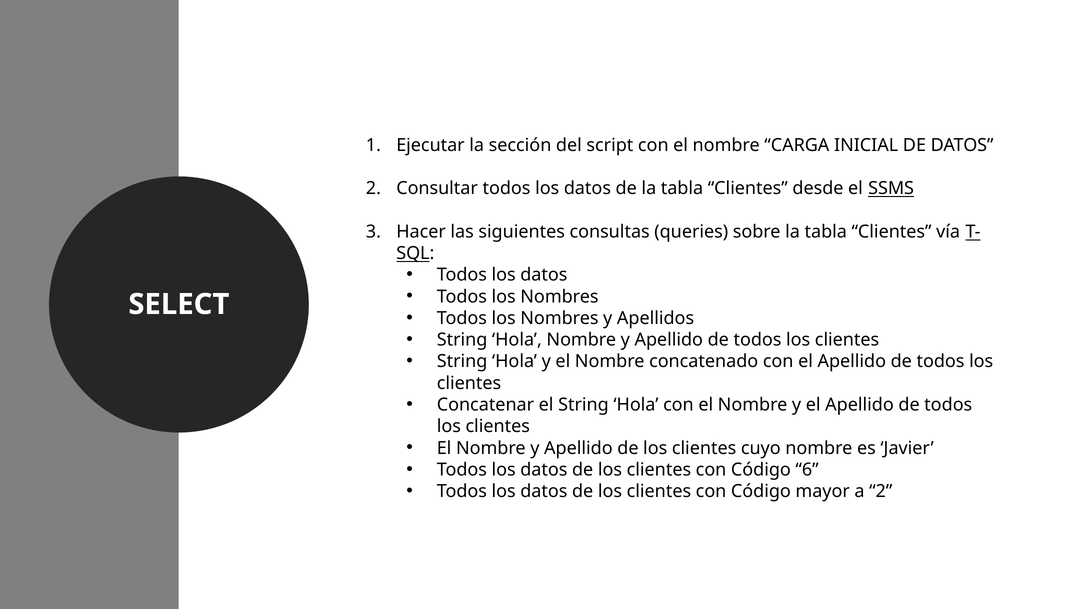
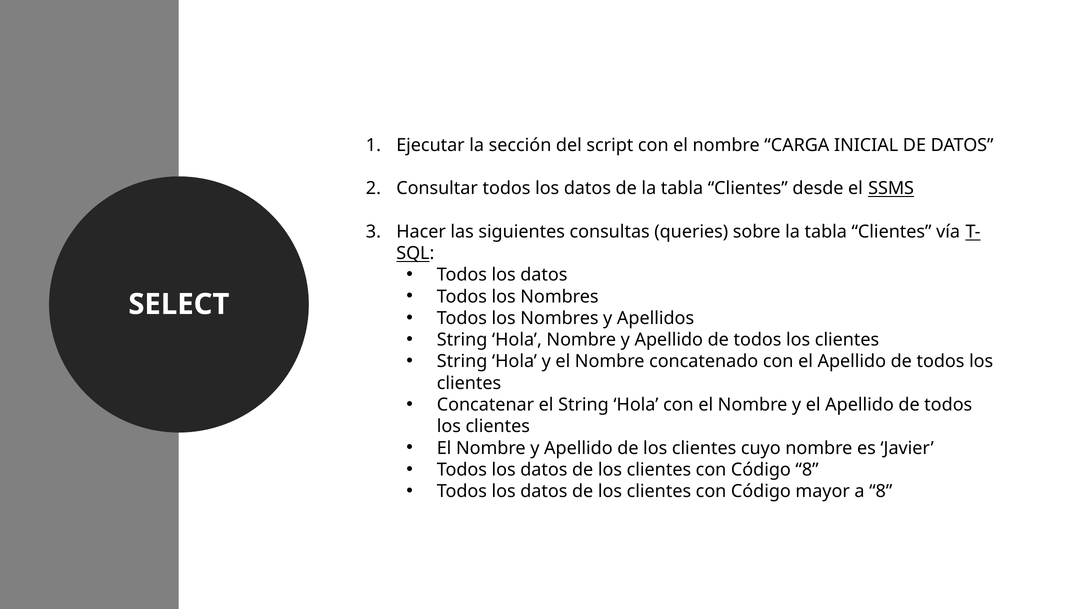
Código 6: 6 -> 8
a 2: 2 -> 8
